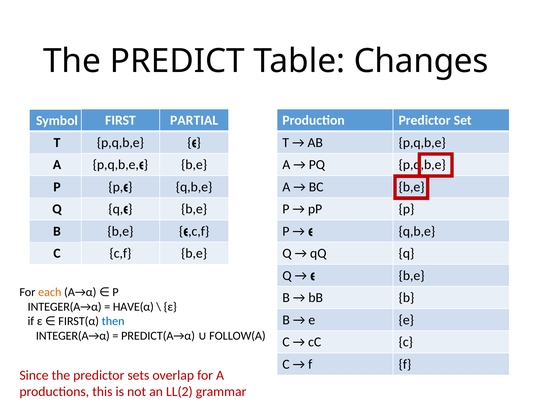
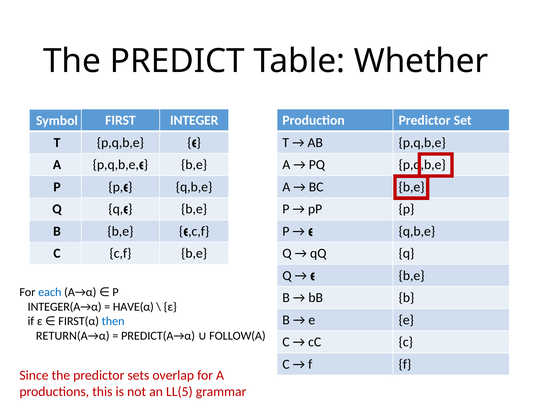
Changes: Changes -> Whether
PARTIAL: PARTIAL -> INTEGER
each colour: orange -> blue
INTEGER(A→α at (73, 336): INTEGER(A→α -> RETURN(A→α
LL(2: LL(2 -> LL(5
